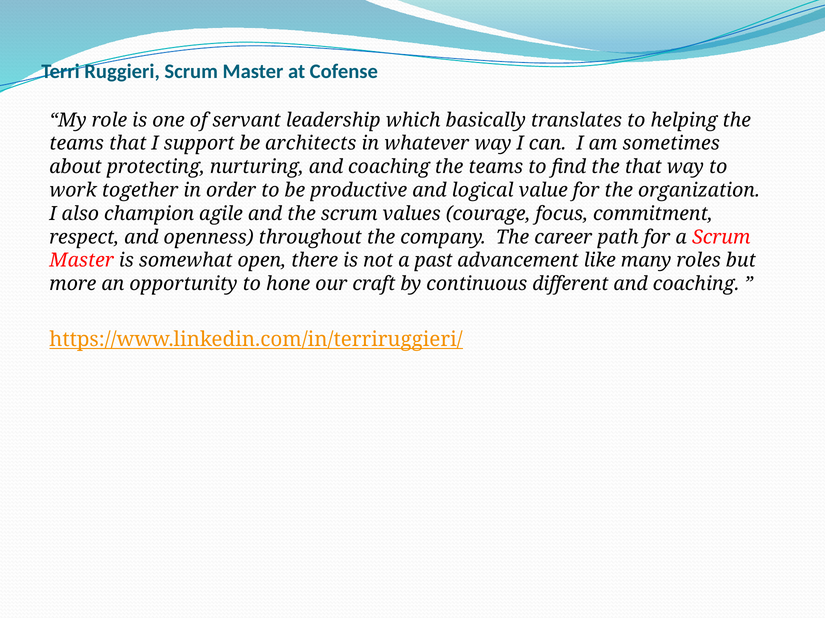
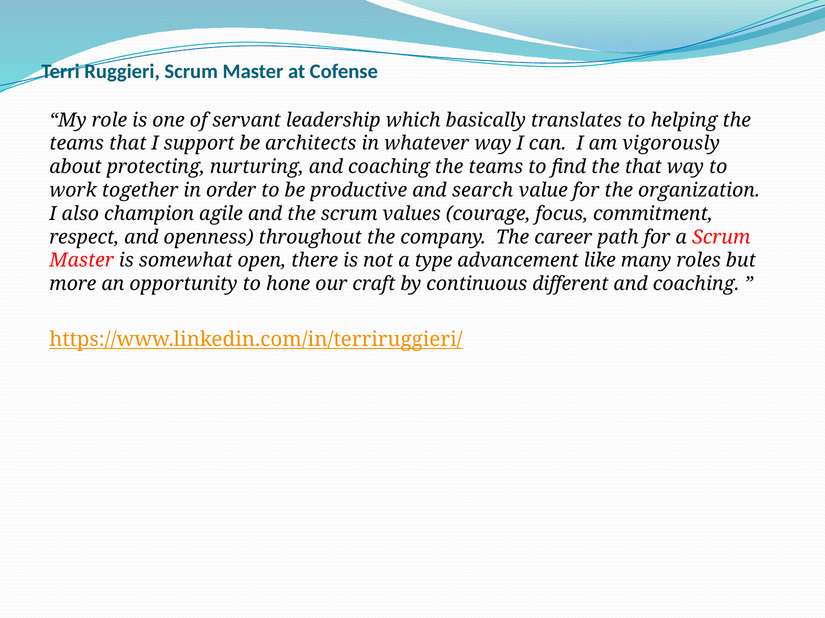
sometimes: sometimes -> vigorously
logical: logical -> search
past: past -> type
